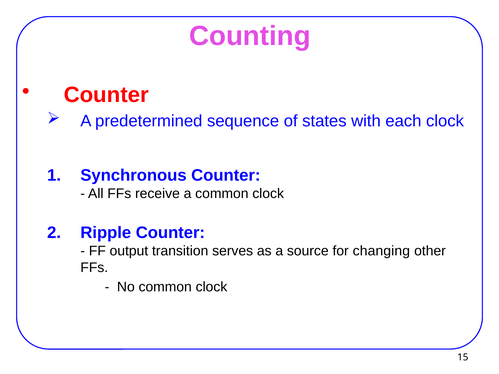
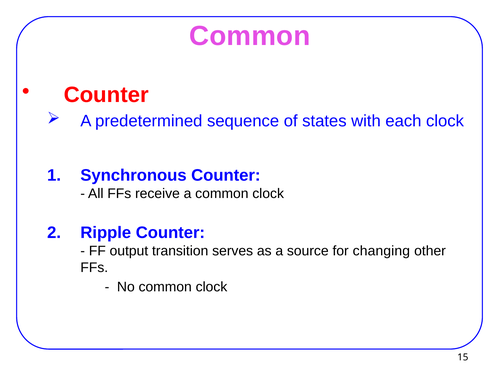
Counting at (250, 36): Counting -> Common
